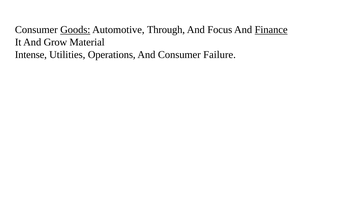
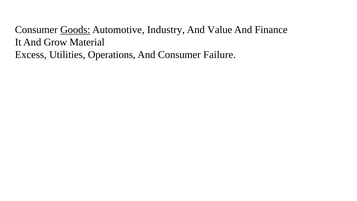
Through: Through -> Industry
Focus: Focus -> Value
Finance underline: present -> none
Intense: Intense -> Excess
